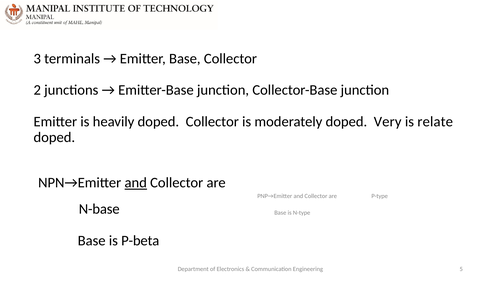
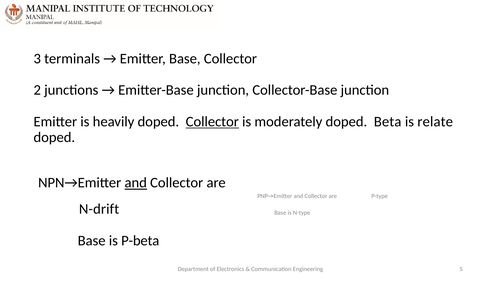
Collector at (212, 122) underline: none -> present
Very: Very -> Beta
N-base: N-base -> N-drift
